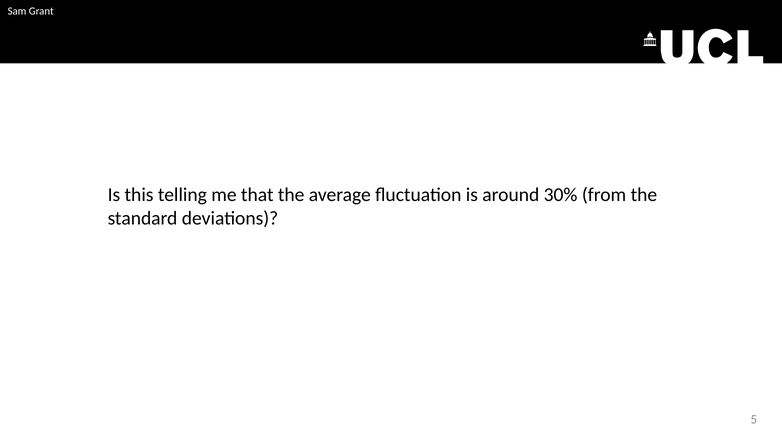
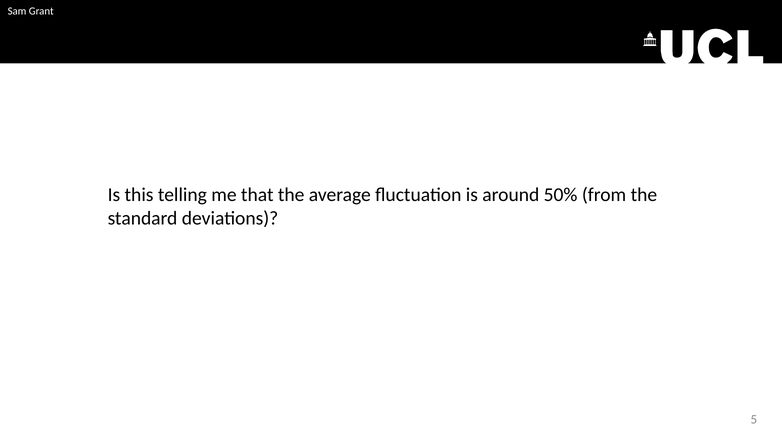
30%: 30% -> 50%
